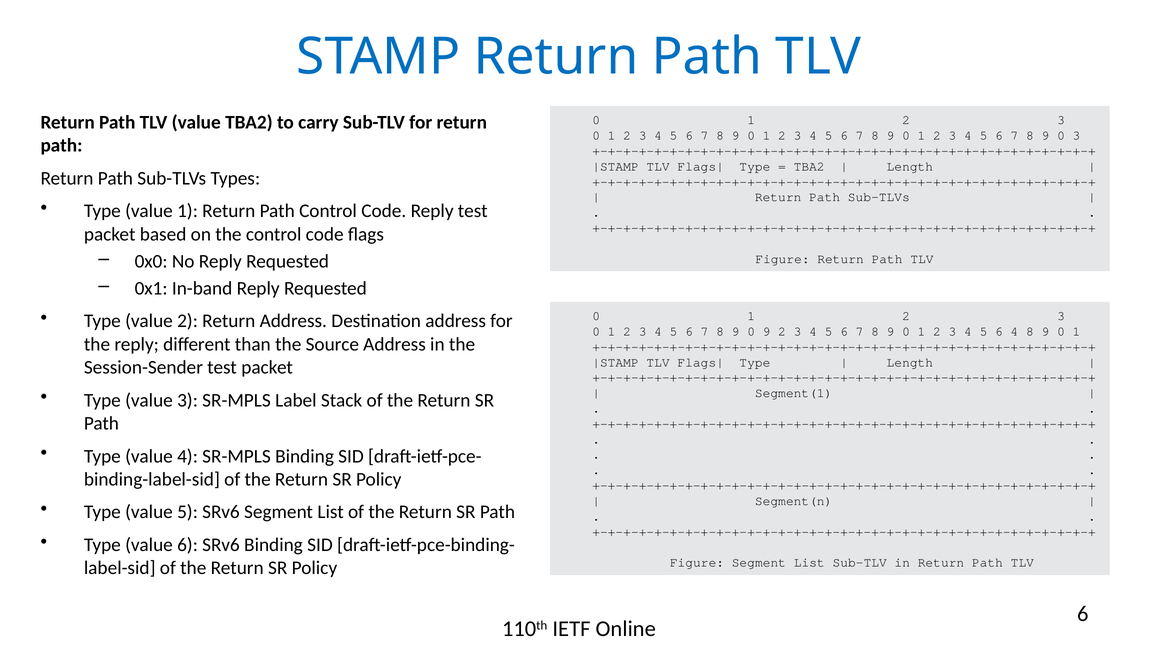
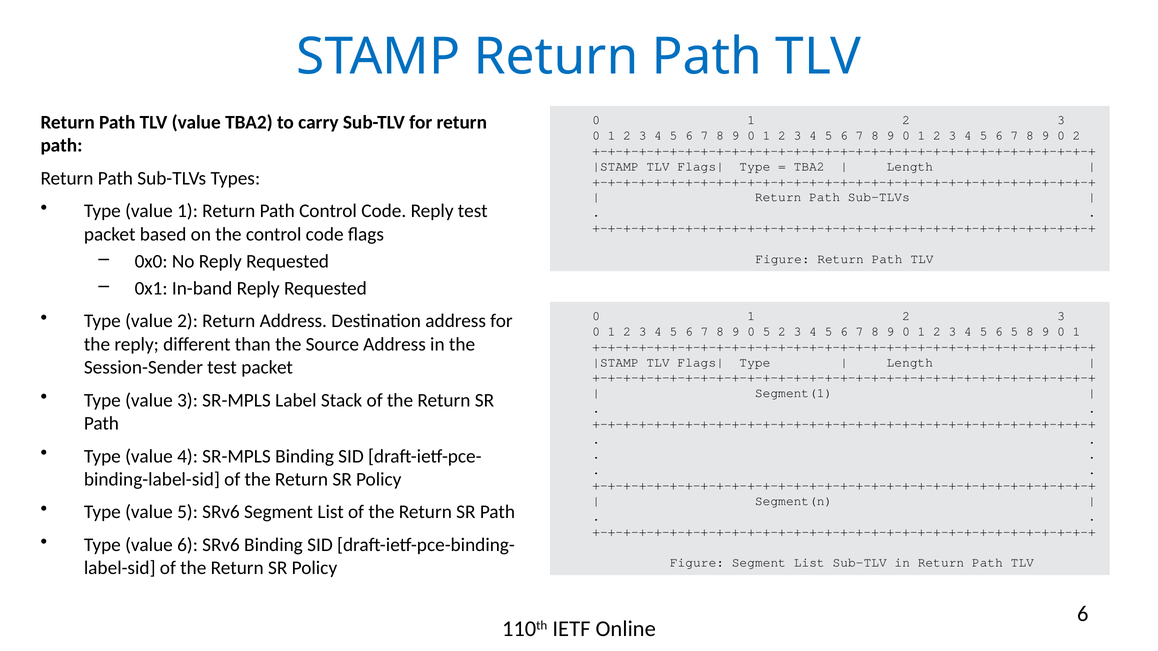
0 3: 3 -> 2
0 9: 9 -> 5
6 4: 4 -> 5
